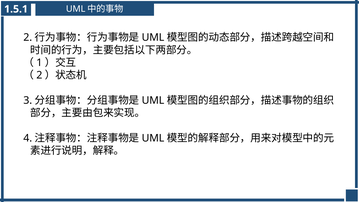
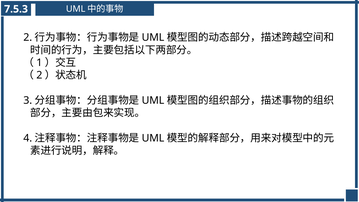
1.5.1: 1.5.1 -> 7.5.3
